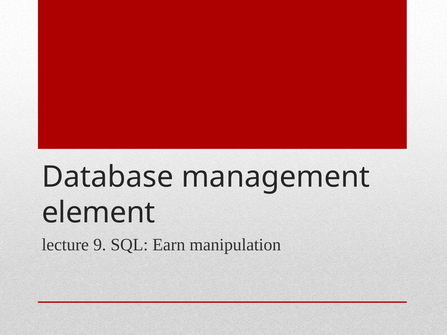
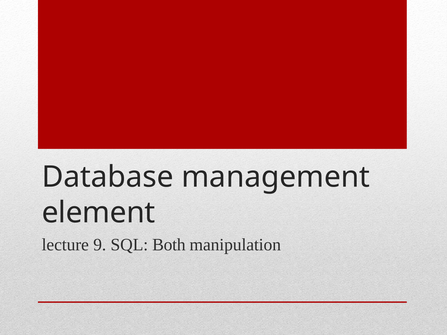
Earn: Earn -> Both
